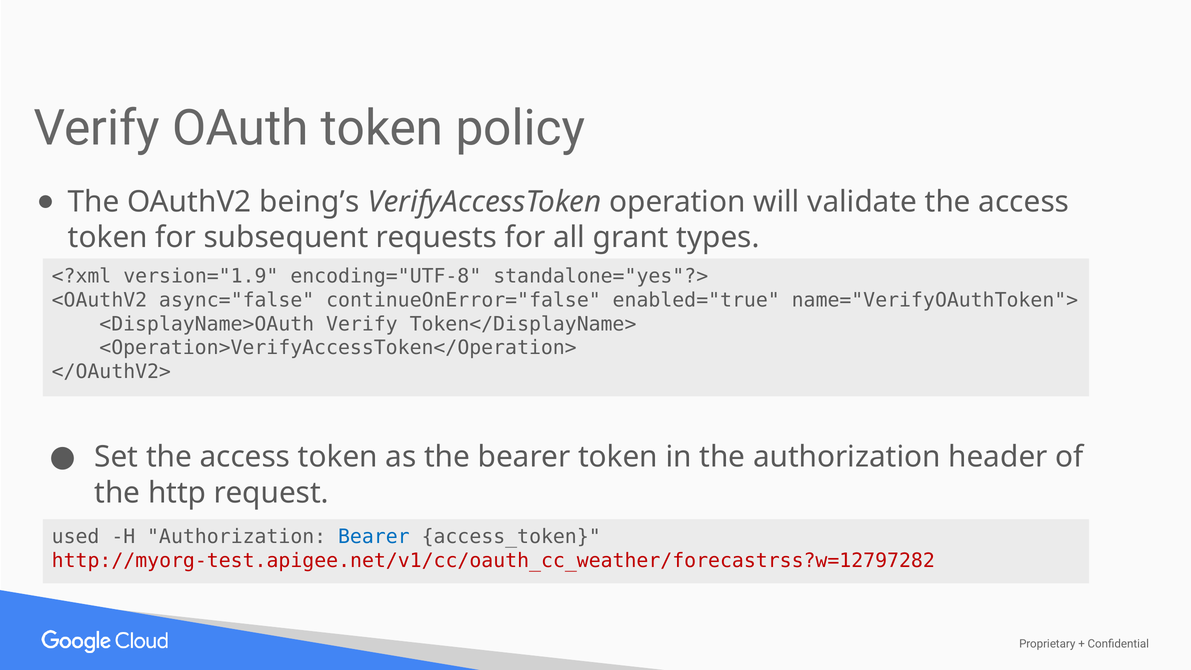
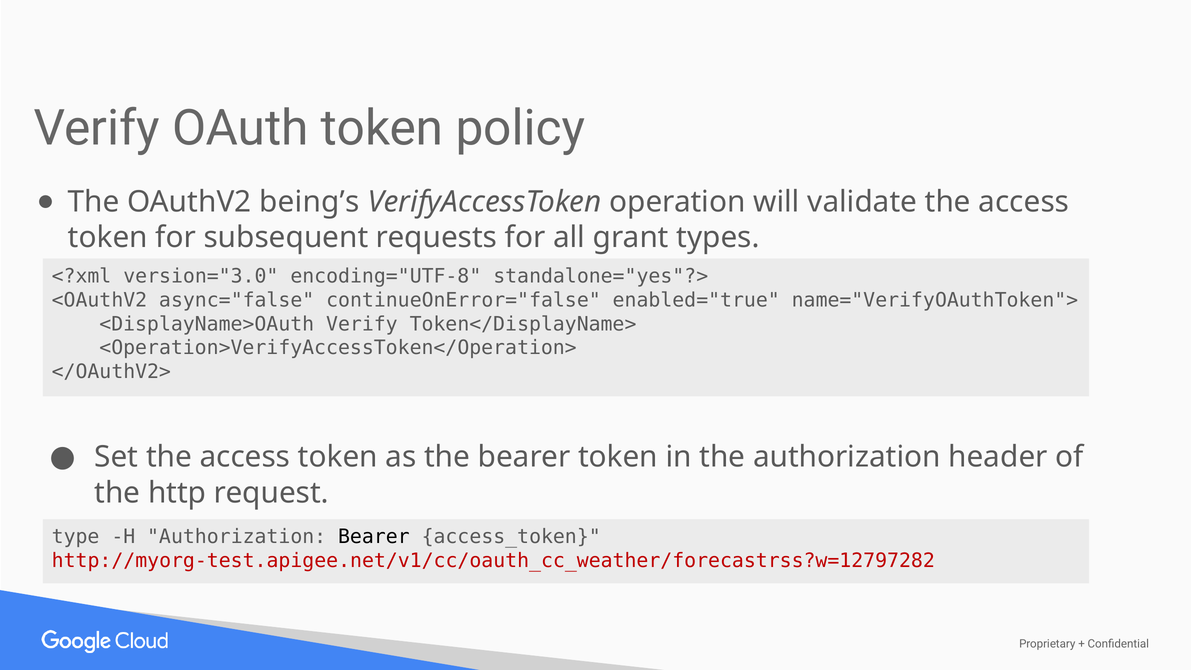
version="1.9: version="1.9 -> version="3.0
used: used -> type
Bearer at (374, 537) colour: blue -> black
